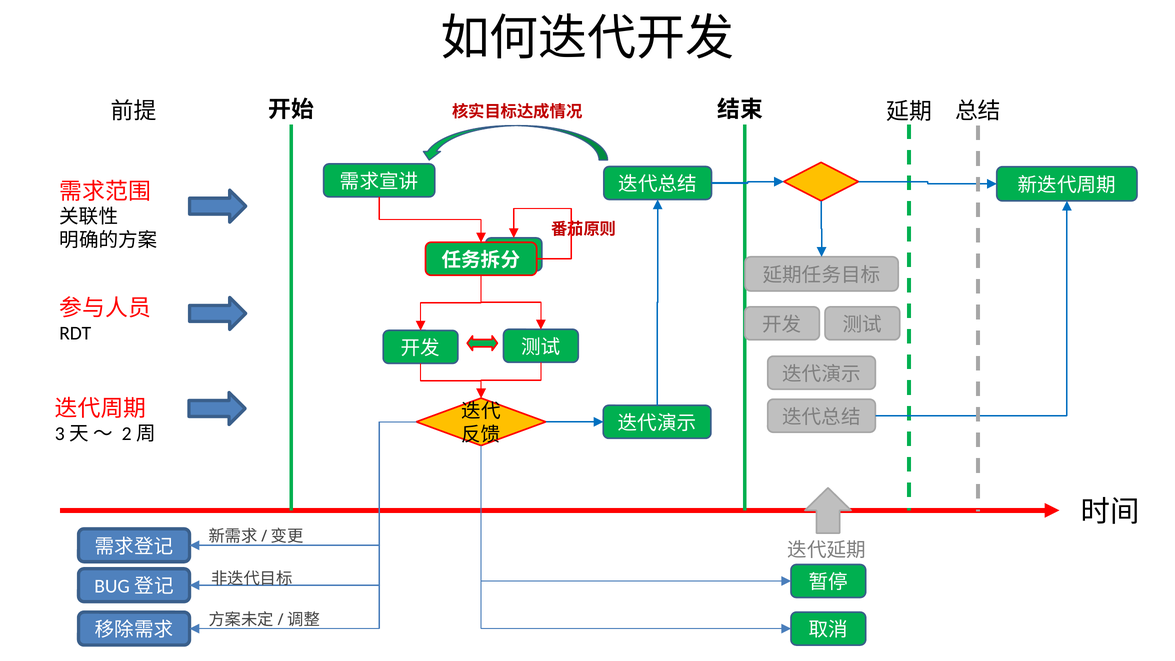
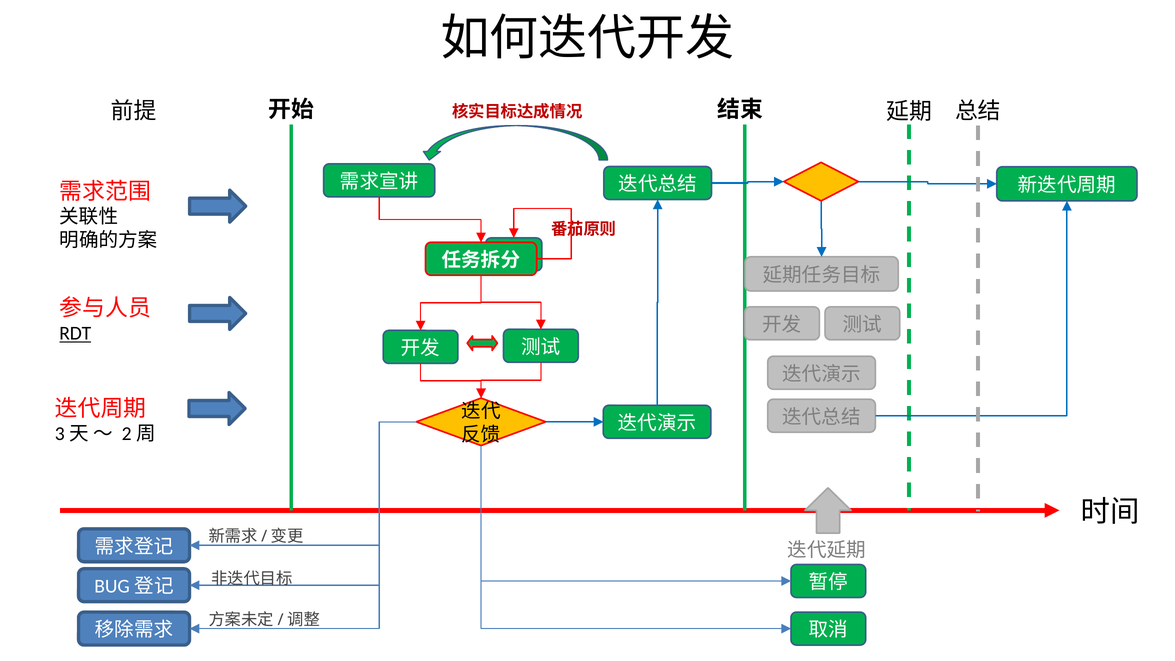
RDT underline: none -> present
